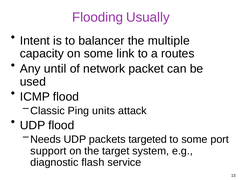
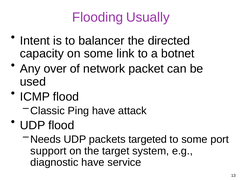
multiple: multiple -> directed
routes: routes -> botnet
until: until -> over
Ping units: units -> have
diagnostic flash: flash -> have
